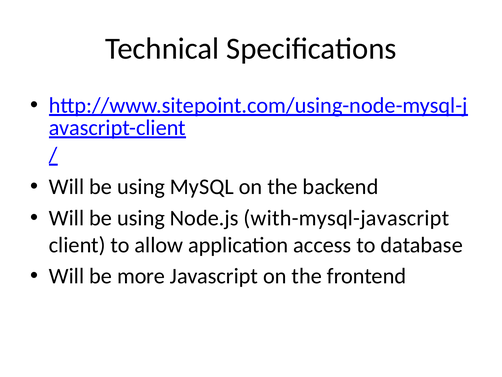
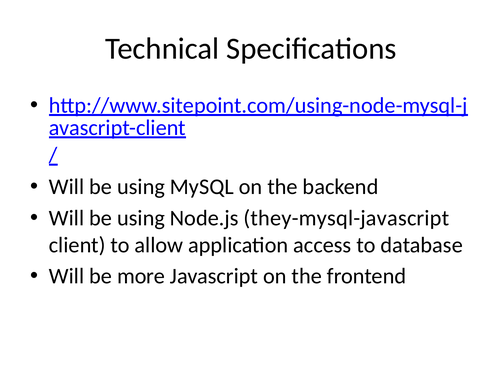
with-mysql-javascript: with-mysql-javascript -> they-mysql-javascript
